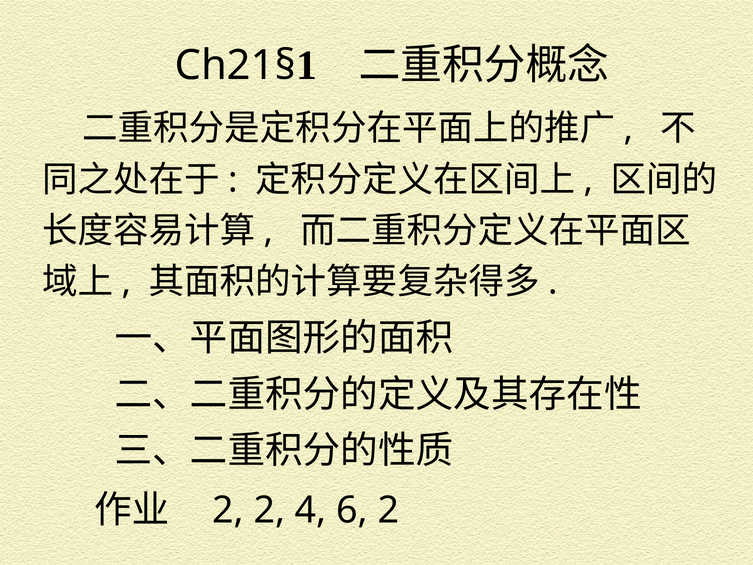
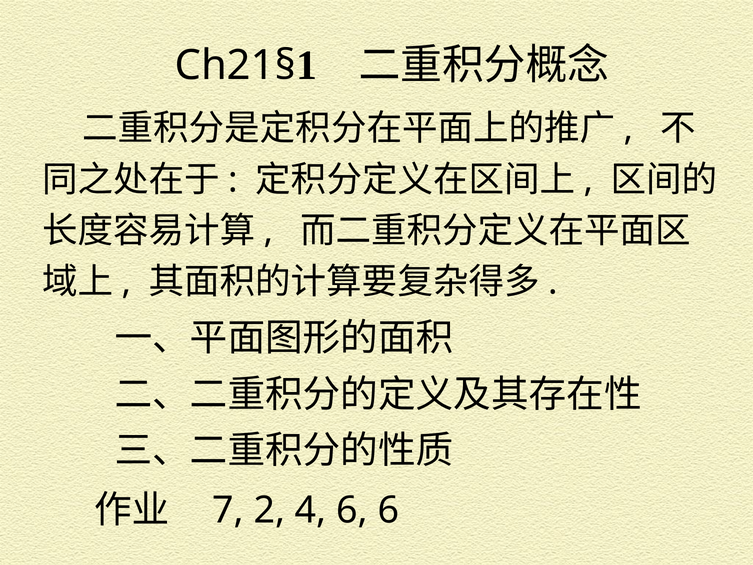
2 at (228, 510): 2 -> 7
6 2: 2 -> 6
